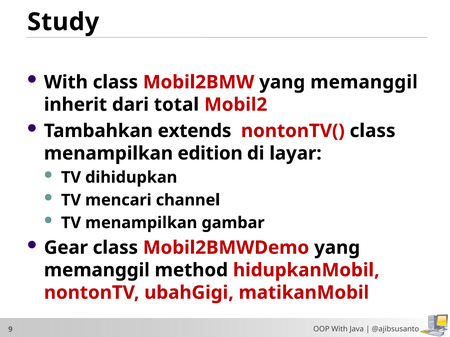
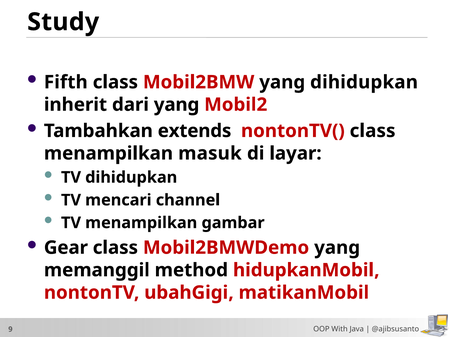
With at (66, 82): With -> Fifth
Mobil2BMW yang memanggil: memanggil -> dihidupkan
dari total: total -> yang
edition: edition -> masuk
